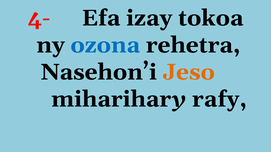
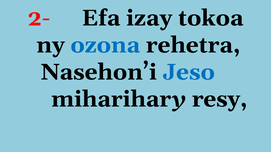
4-: 4- -> 2-
Jeso colour: orange -> blue
rafy: rafy -> resy
